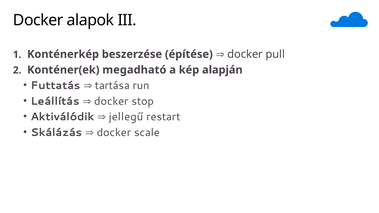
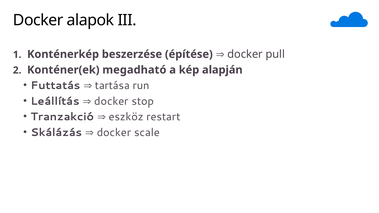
Aktiválódik: Aktiválódik -> Tranzakció
jellegű: jellegű -> eszköz
